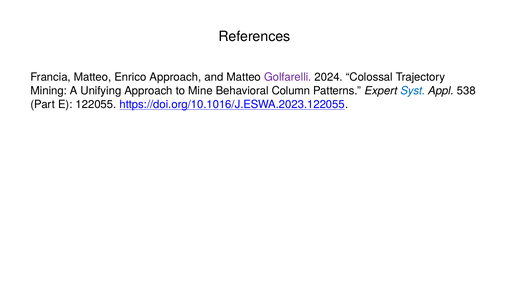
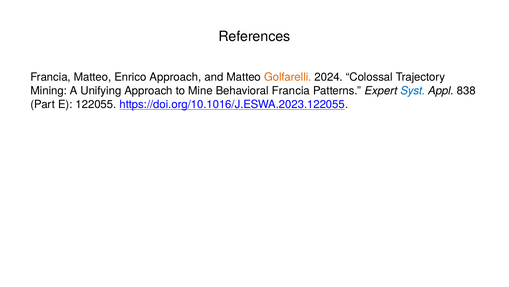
Golfarelli colour: purple -> orange
Behavioral Column: Column -> Francia
538: 538 -> 838
